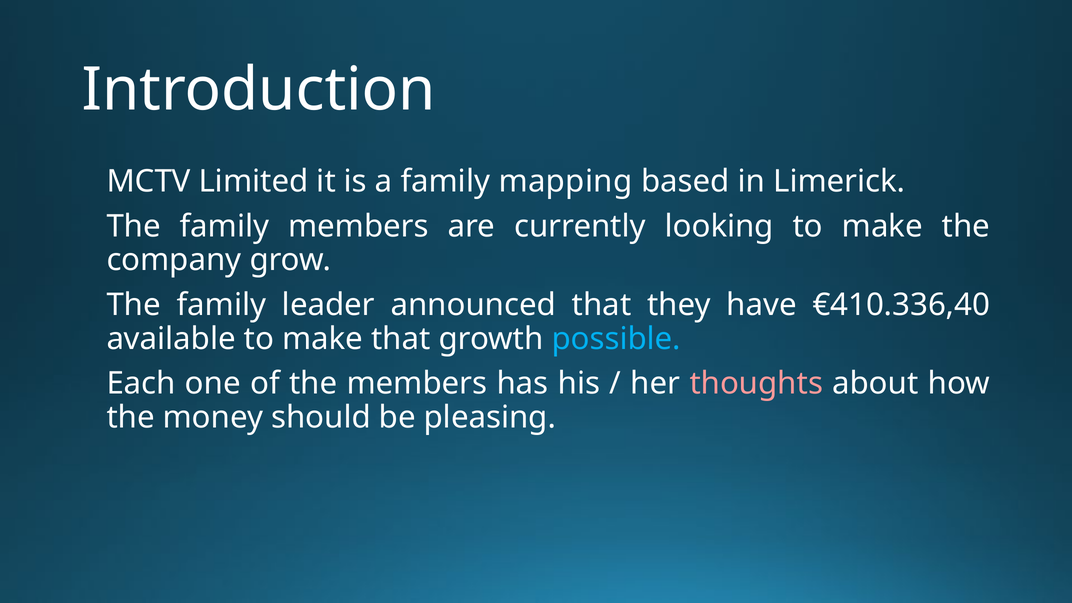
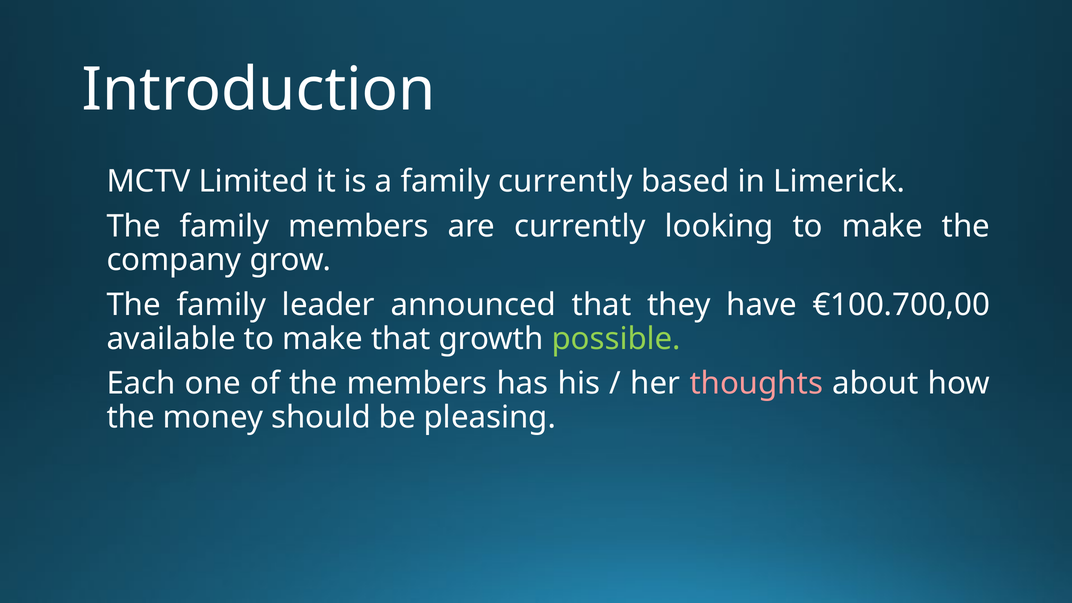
family mapping: mapping -> currently
€410.336,40: €410.336,40 -> €100.700,00
possible colour: light blue -> light green
